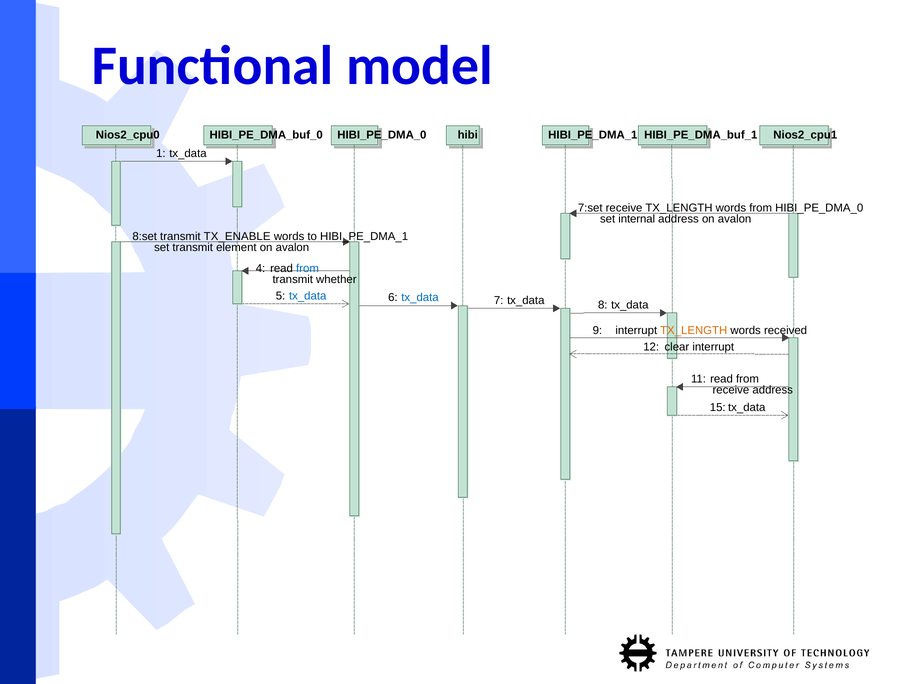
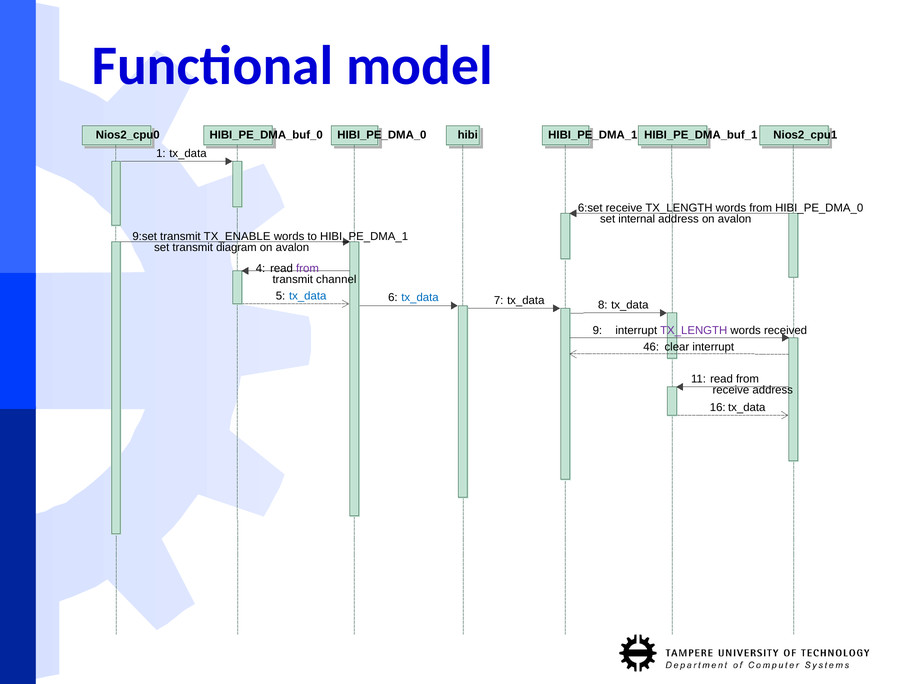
7 at (583, 208): 7 -> 6
8 at (137, 236): 8 -> 9
element: element -> diagram
from at (307, 268) colour: blue -> purple
whether: whether -> channel
TX_LENGTH at (694, 330) colour: orange -> purple
12: 12 -> 46
15: 15 -> 16
